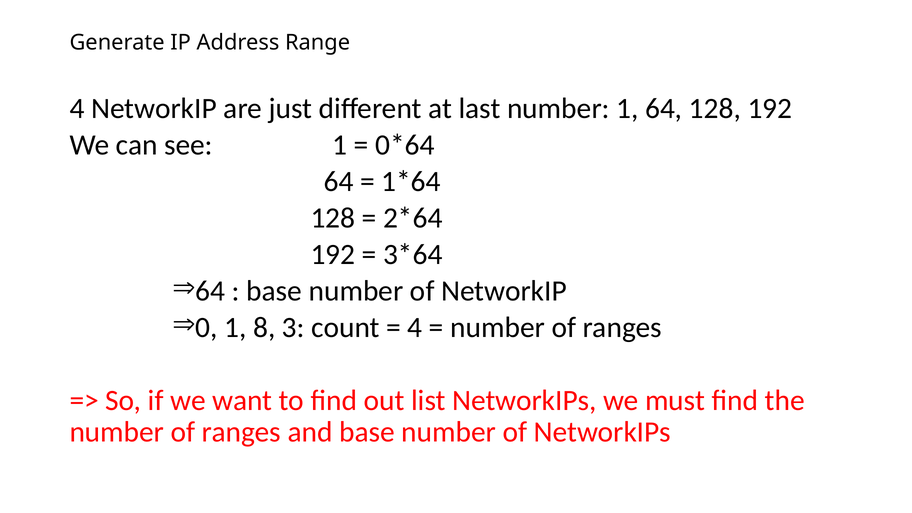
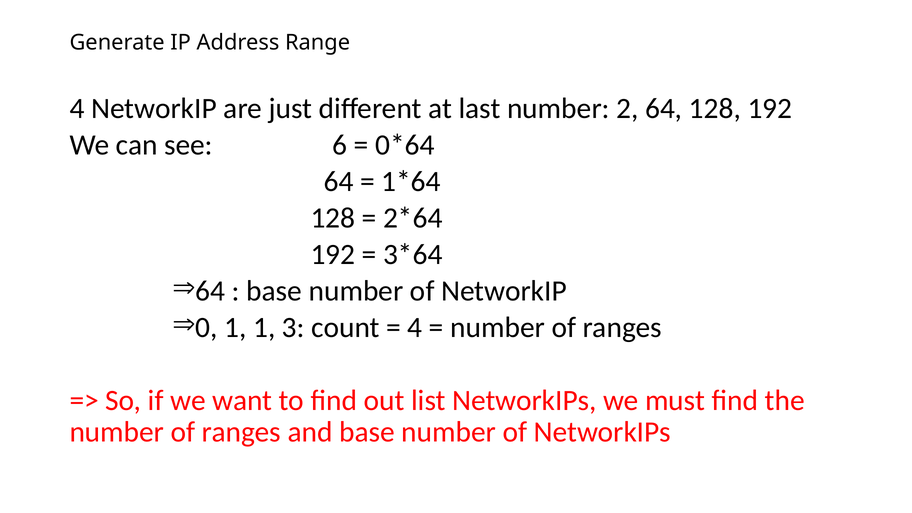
number 1: 1 -> 2
see 1: 1 -> 6
1 8: 8 -> 1
